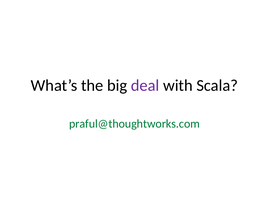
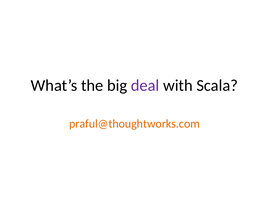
praful@thoughtworks.com colour: green -> orange
